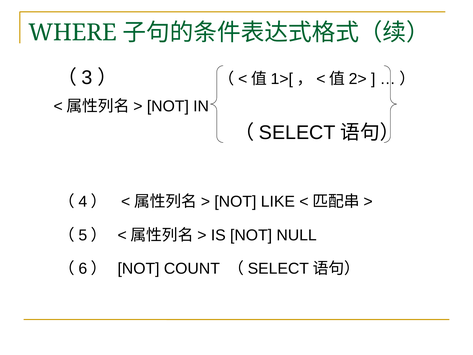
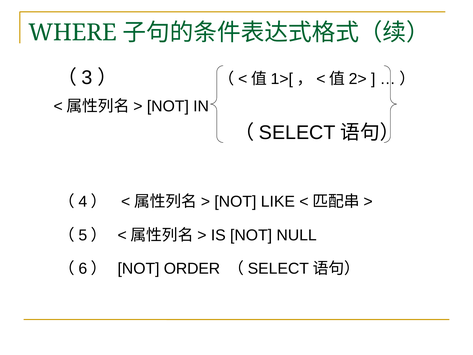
COUNT: COUNT -> ORDER
